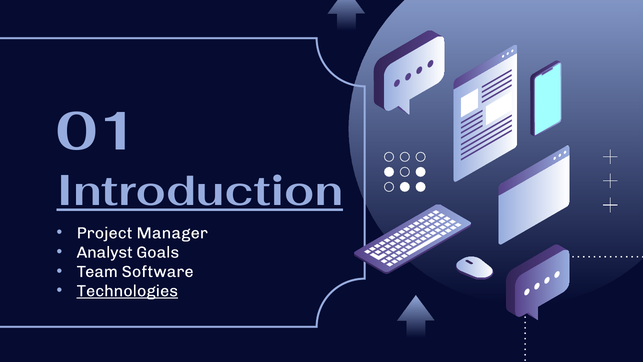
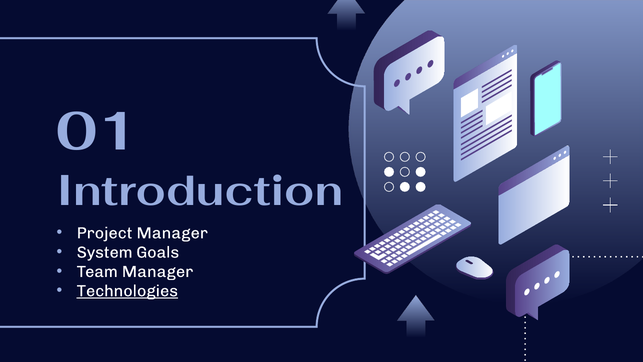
Introduction underline: present -> none
Analyst: Analyst -> System
Team Software: Software -> Manager
